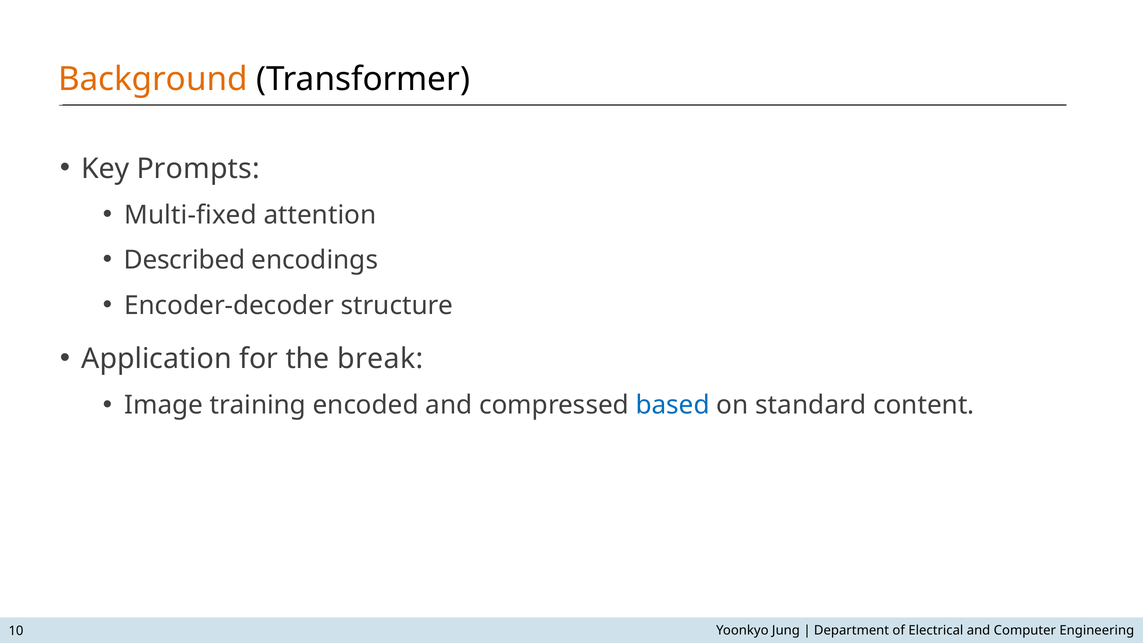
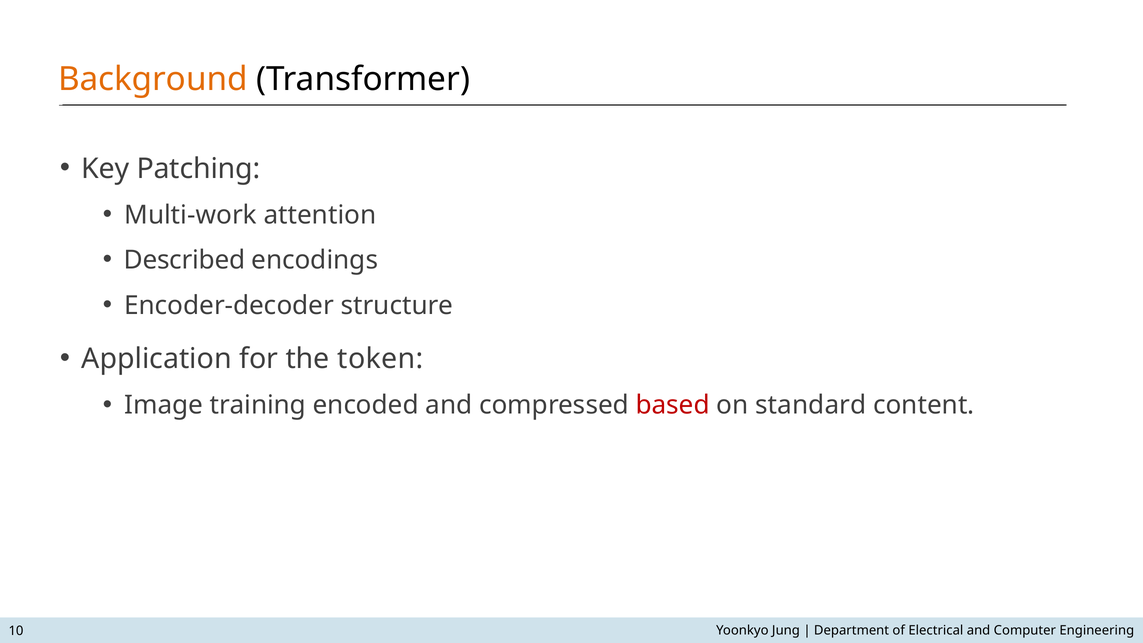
Prompts: Prompts -> Patching
Multi-fixed: Multi-fixed -> Multi-work
break: break -> token
based colour: blue -> red
